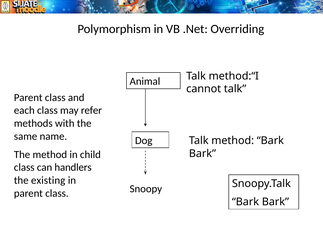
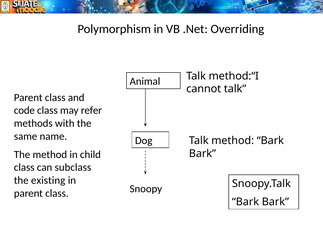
each: each -> code
handlers: handlers -> subclass
